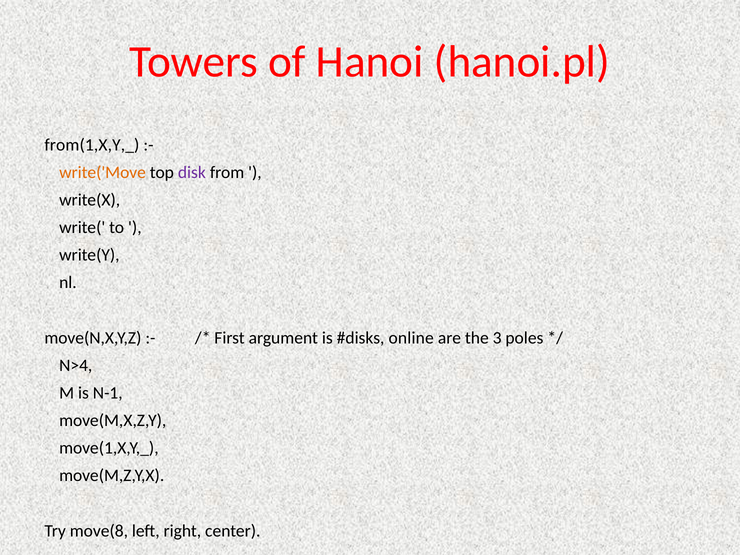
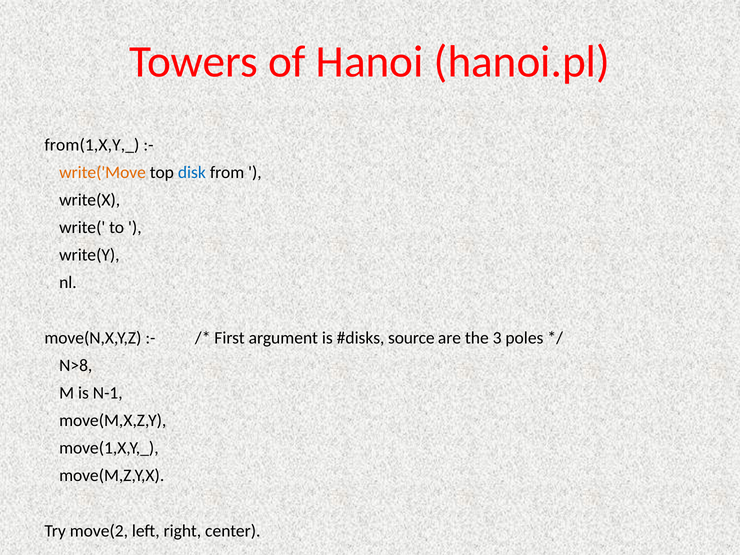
disk colour: purple -> blue
online: online -> source
N>4: N>4 -> N>8
move(8: move(8 -> move(2
